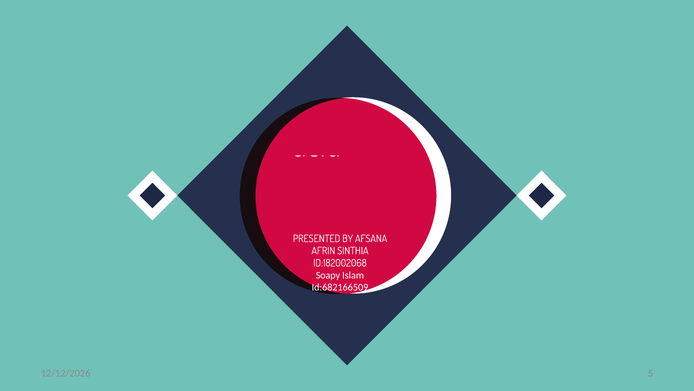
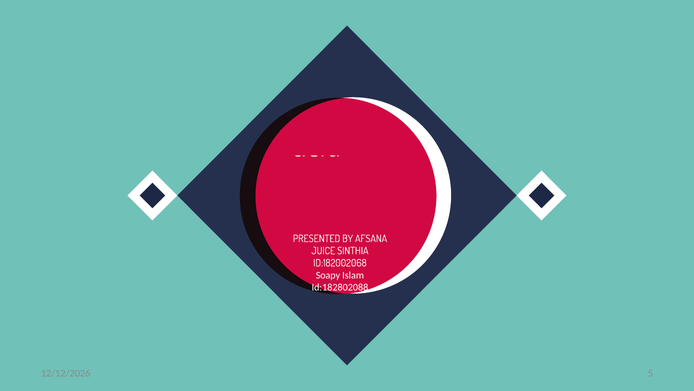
AFRIN: AFRIN -> JUICE
Id:682166509: Id:682166509 -> Id:182802088
